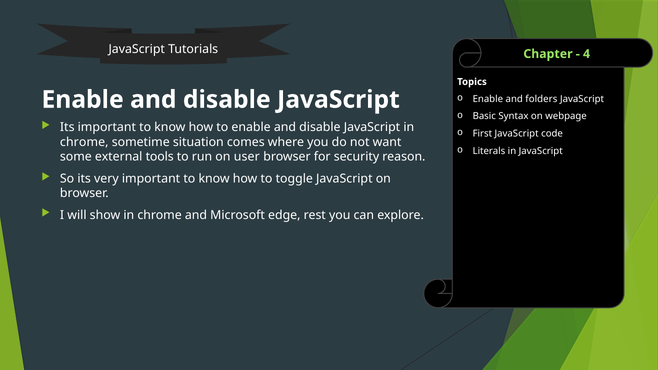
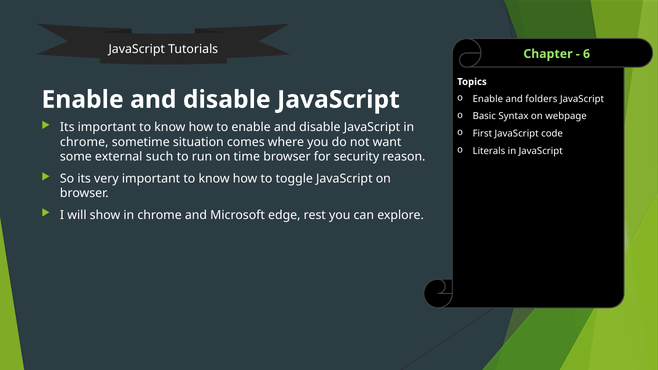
4: 4 -> 6
tools: tools -> such
user: user -> time
